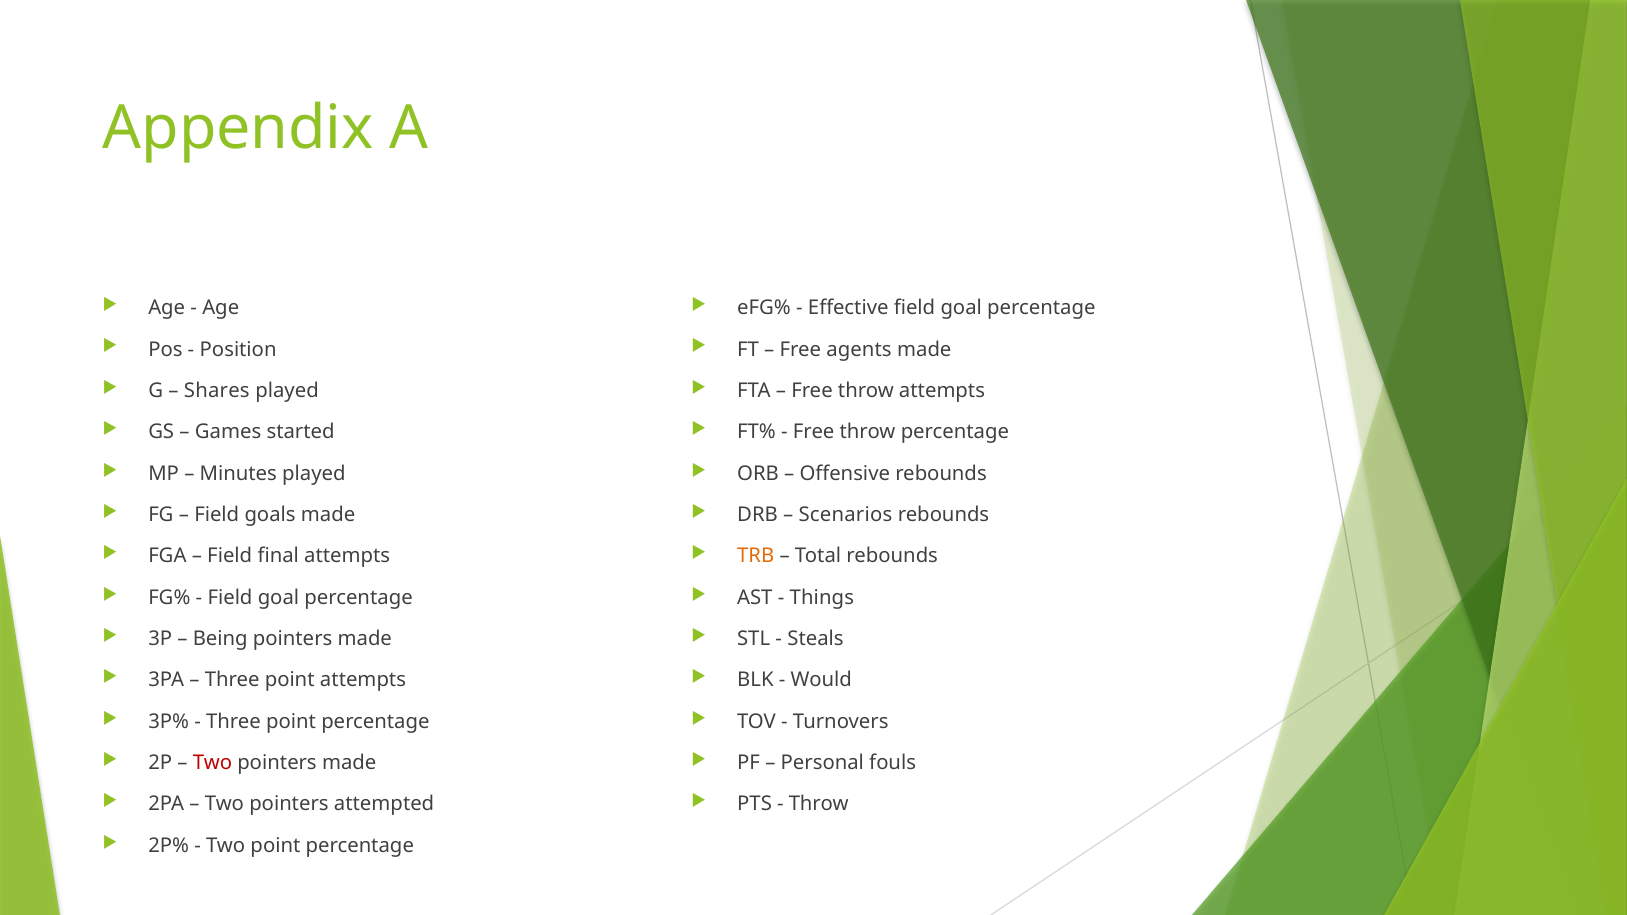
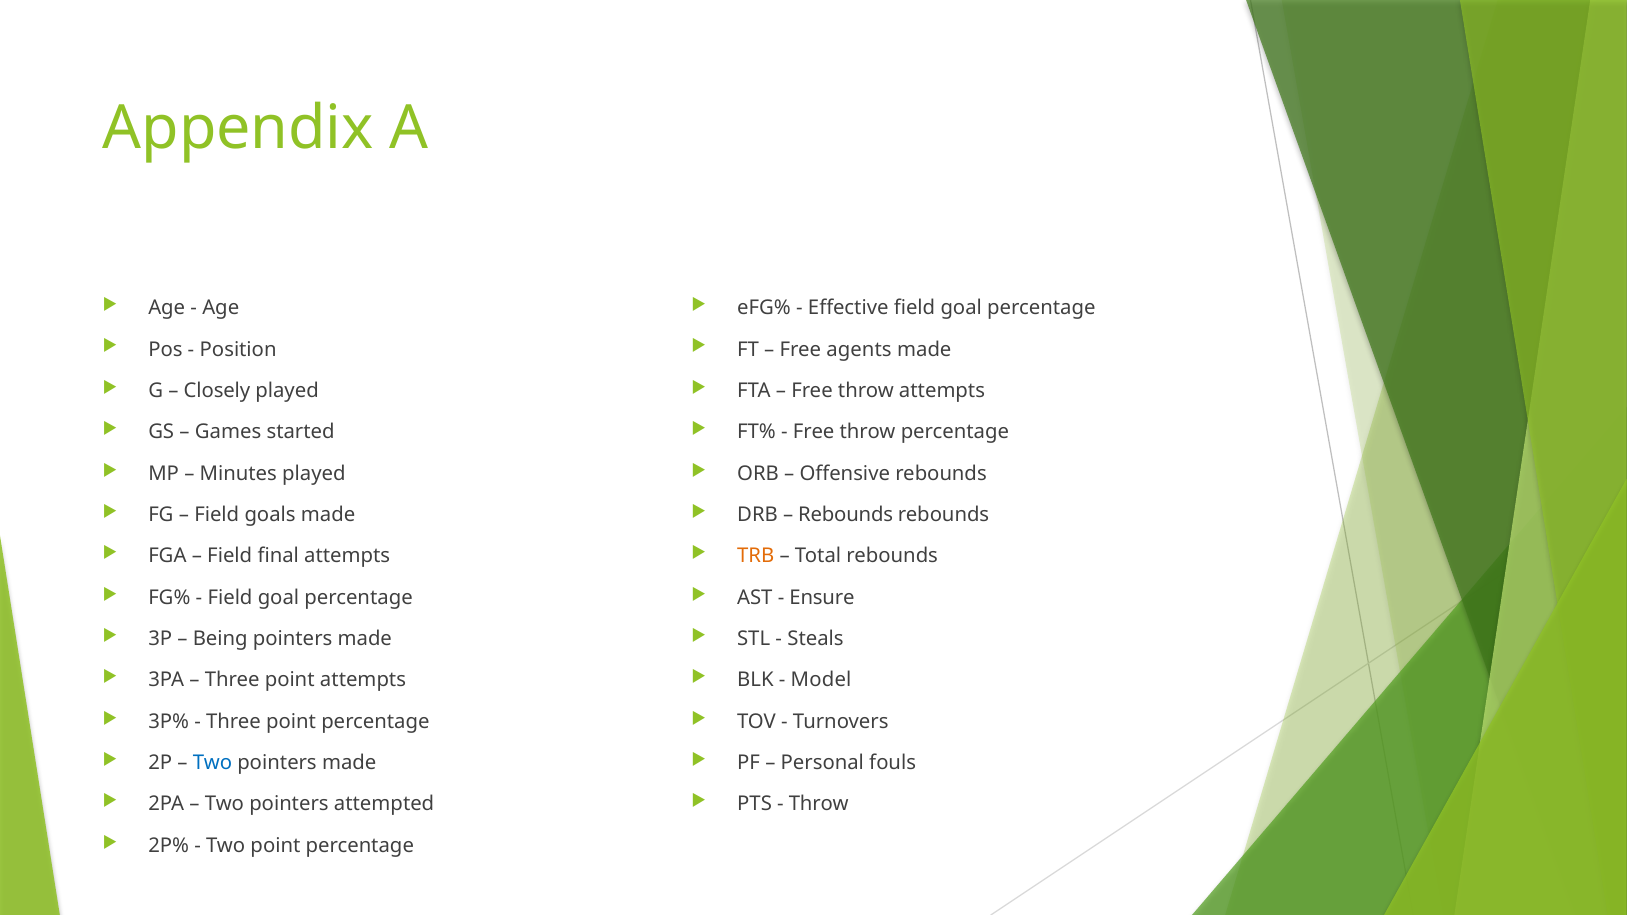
Shares: Shares -> Closely
Scenarios at (845, 515): Scenarios -> Rebounds
Things: Things -> Ensure
Would: Would -> Model
Two at (212, 763) colour: red -> blue
